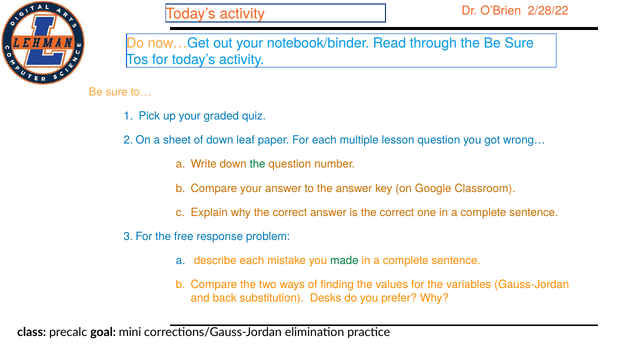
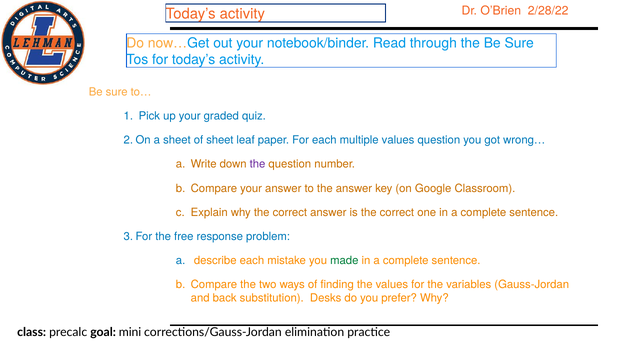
of down: down -> sheet
multiple lesson: lesson -> values
the at (258, 164) colour: green -> purple
